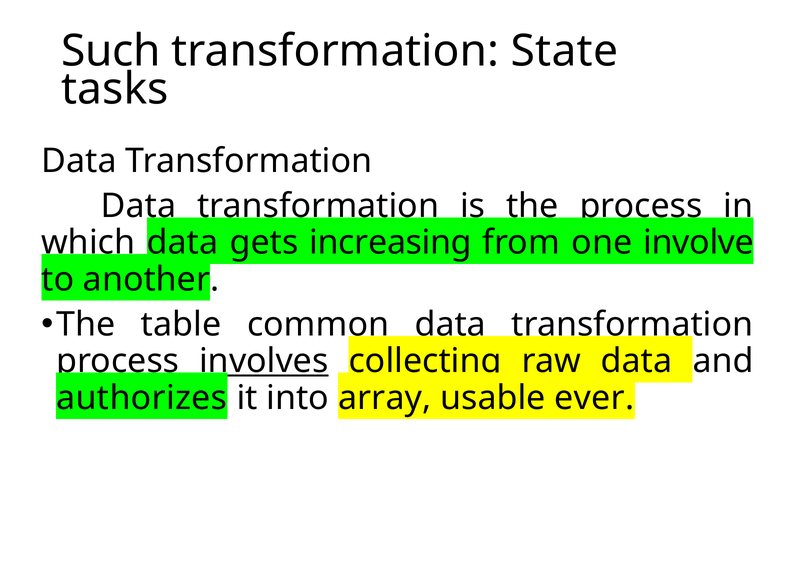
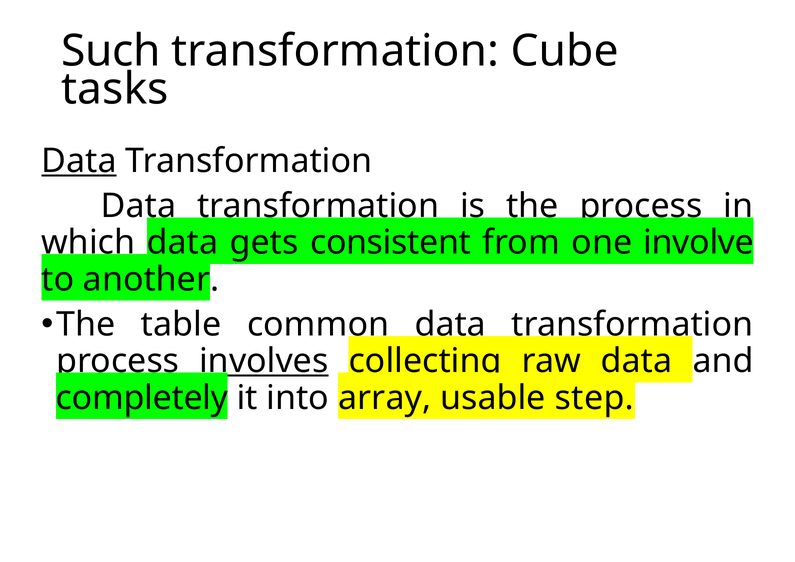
State: State -> Cube
Data at (79, 161) underline: none -> present
increasing: increasing -> consistent
authorizes: authorizes -> completely
ever: ever -> step
